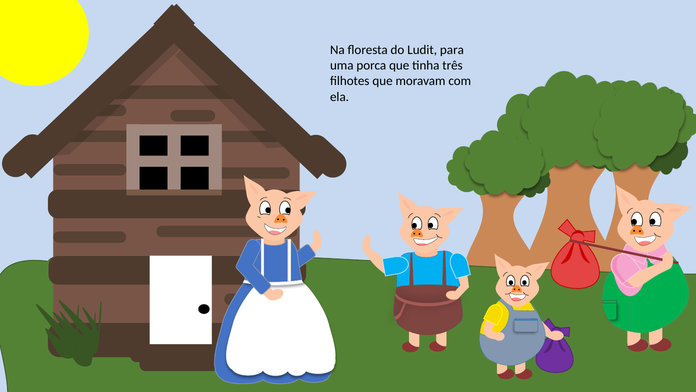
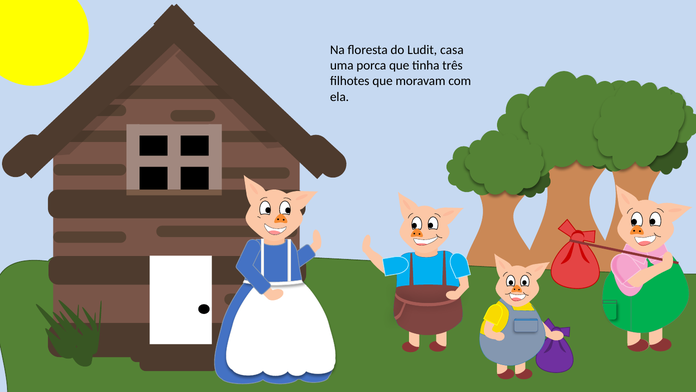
para: para -> casa
